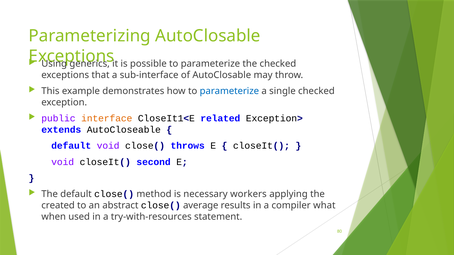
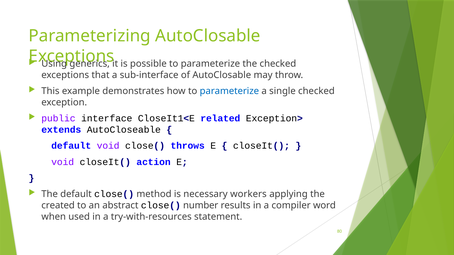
interface colour: orange -> black
second: second -> action
average: average -> number
what: what -> word
